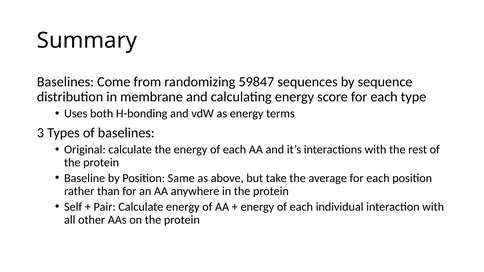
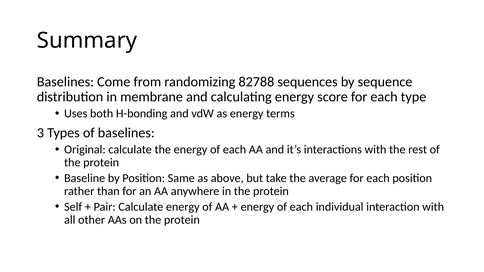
59847: 59847 -> 82788
